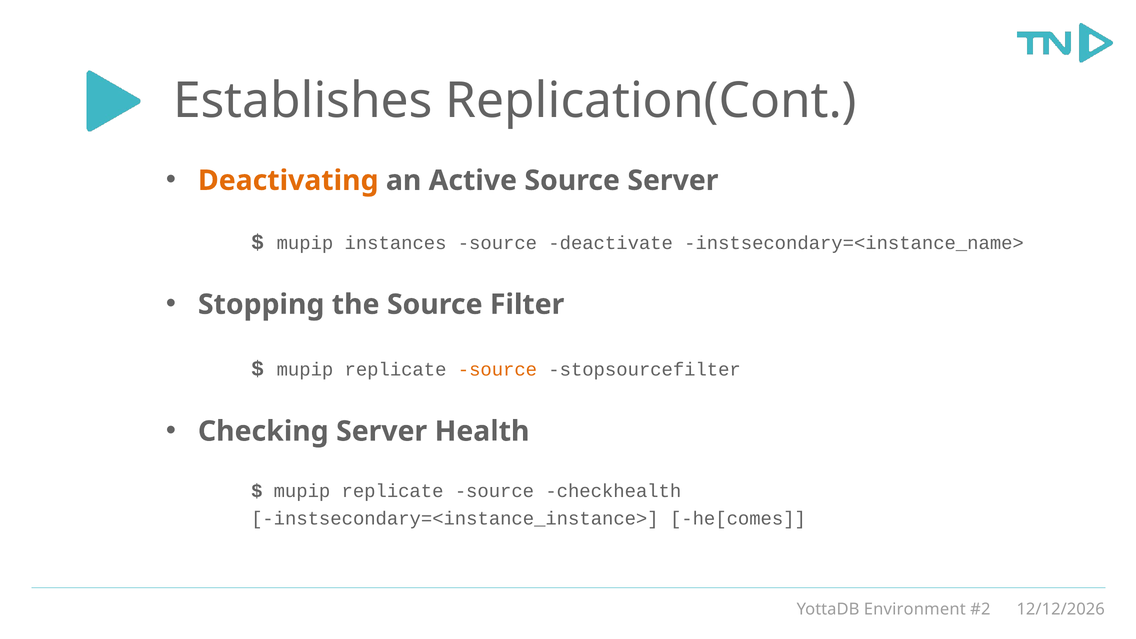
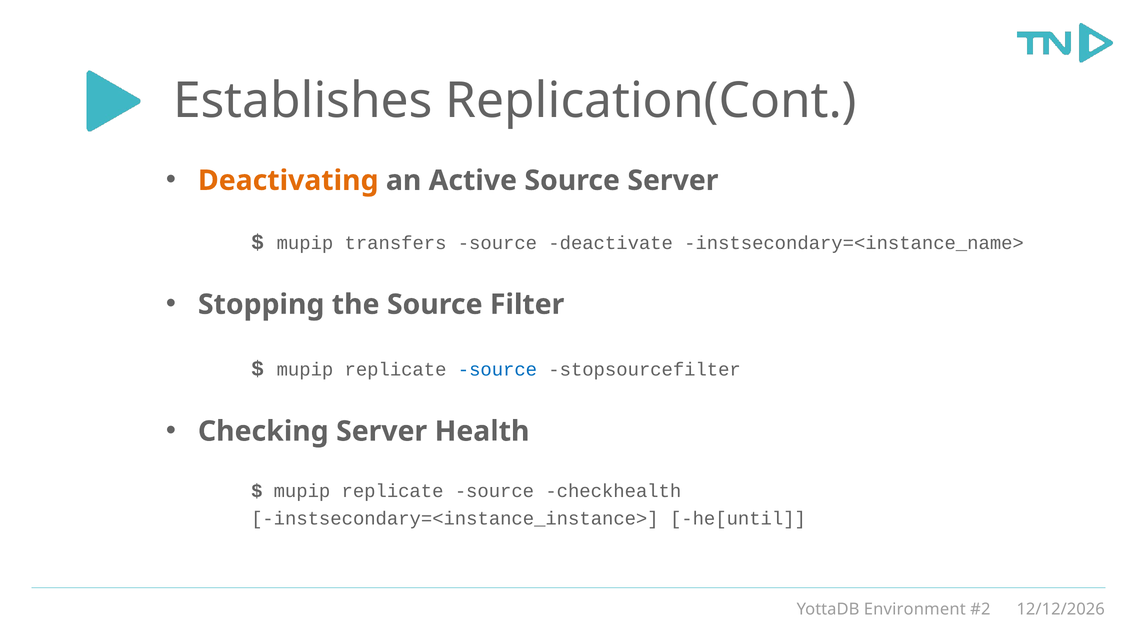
instances: instances -> transfers
source at (497, 370) colour: orange -> blue
he[comes: he[comes -> he[until
